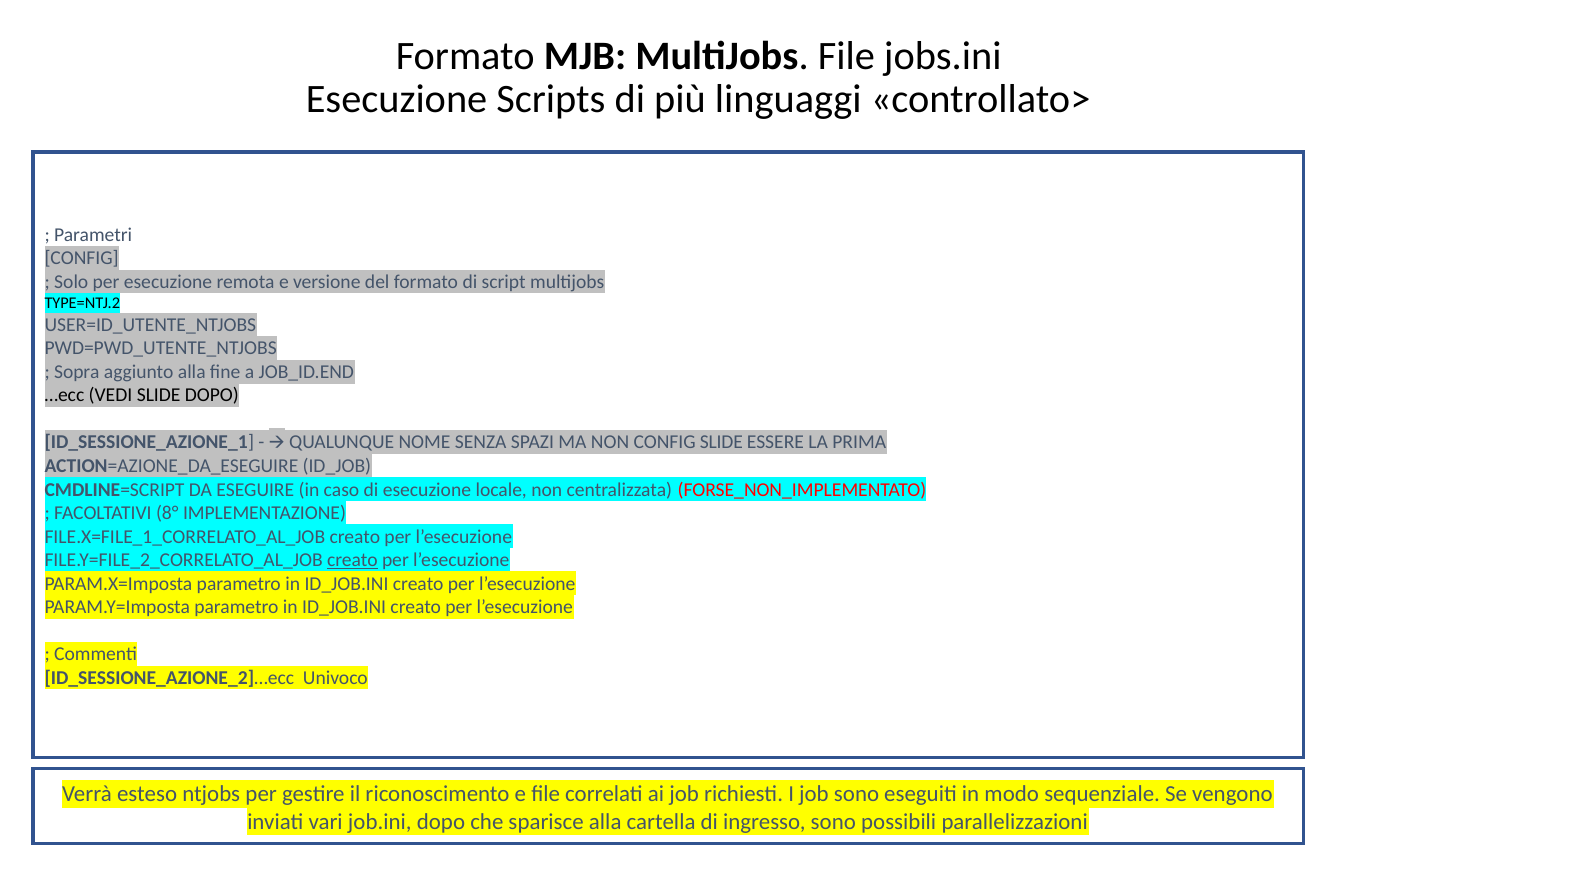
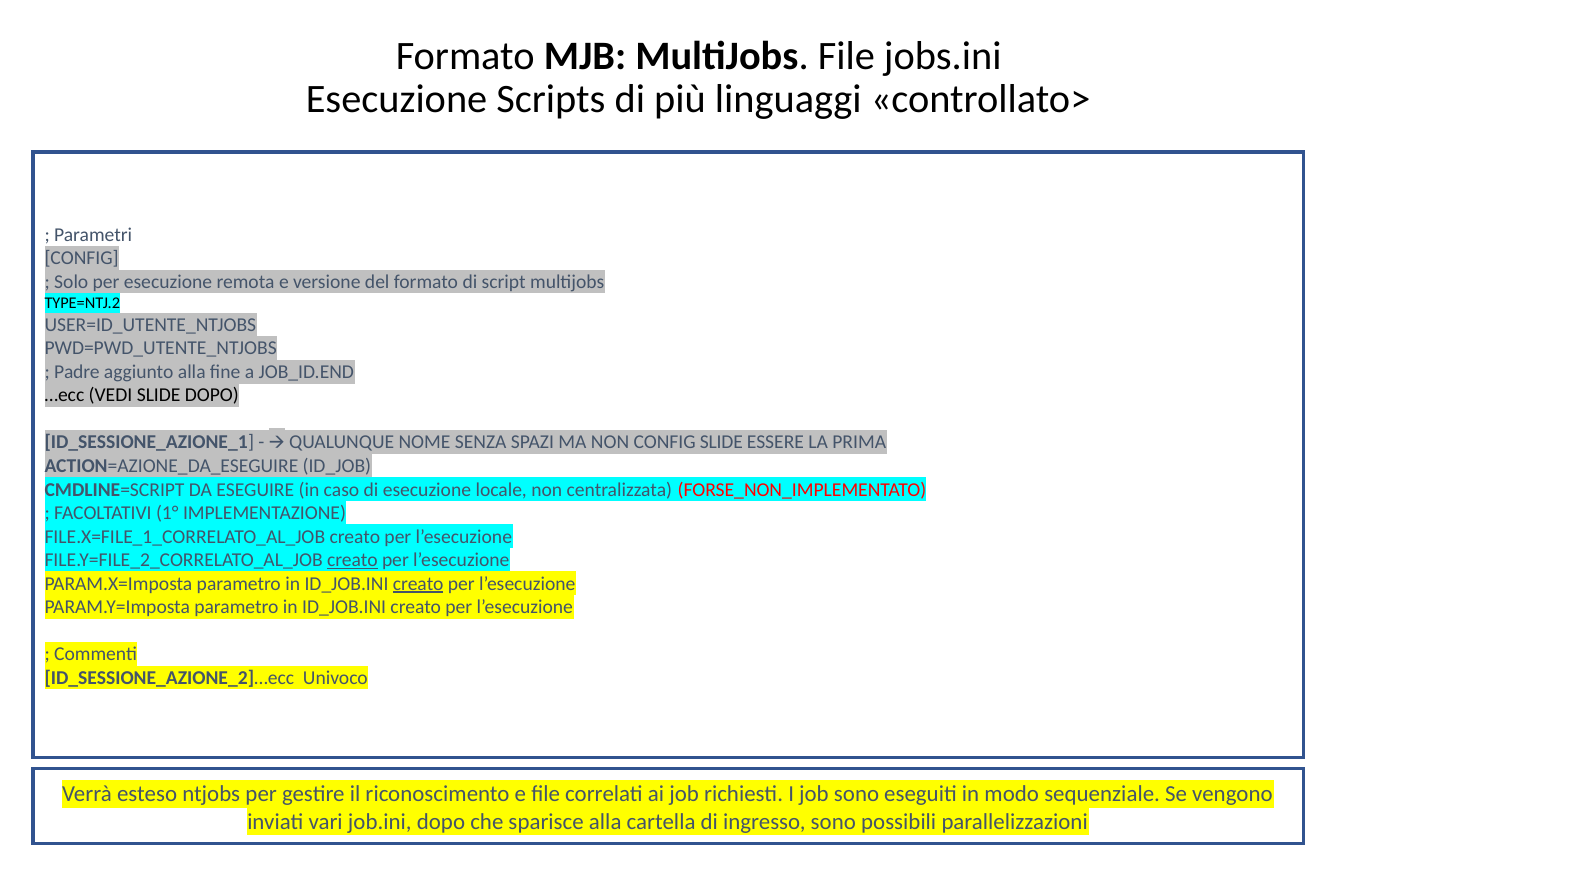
Sopra: Sopra -> Padre
8°: 8° -> 1°
creato at (418, 584) underline: none -> present
